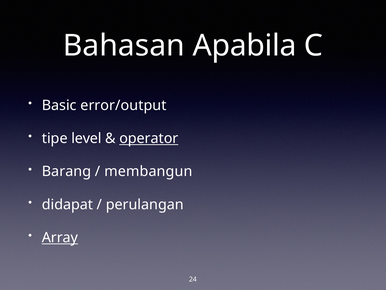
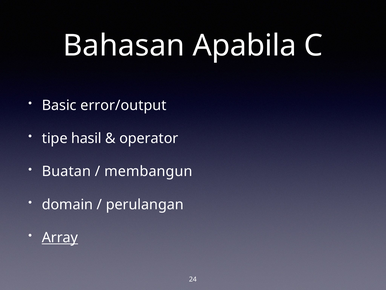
level: level -> hasil
operator underline: present -> none
Barang: Barang -> Buatan
didapat: didapat -> domain
